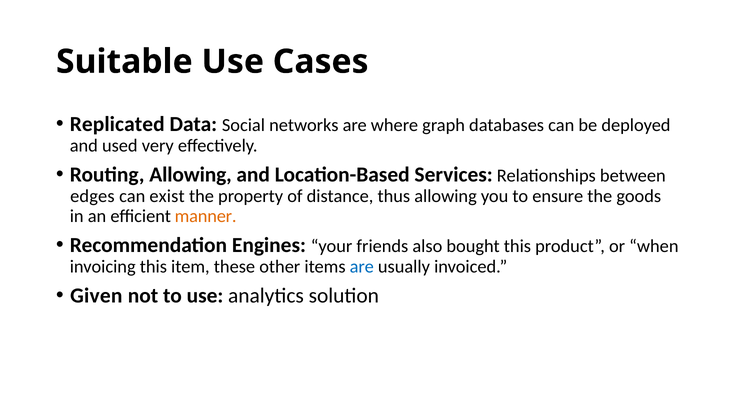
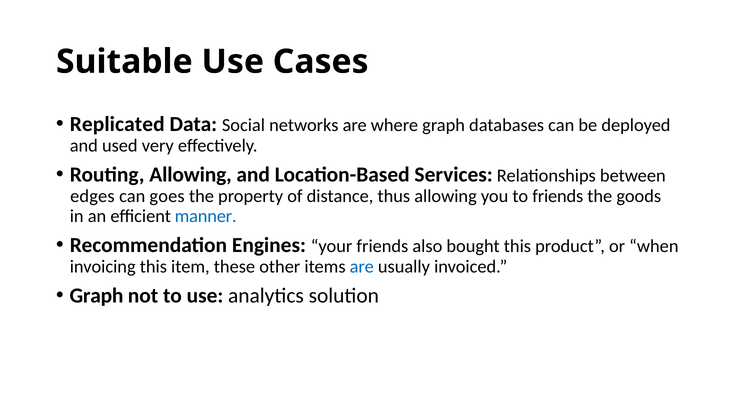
exist: exist -> goes
to ensure: ensure -> friends
manner colour: orange -> blue
Given at (96, 296): Given -> Graph
